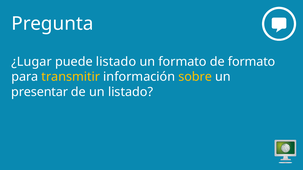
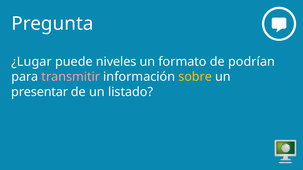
puede listado: listado -> niveles
de formato: formato -> podrían
transmitir colour: yellow -> pink
